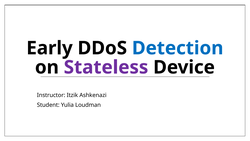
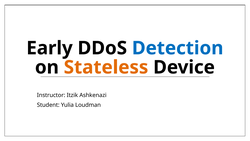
Stateless colour: purple -> orange
